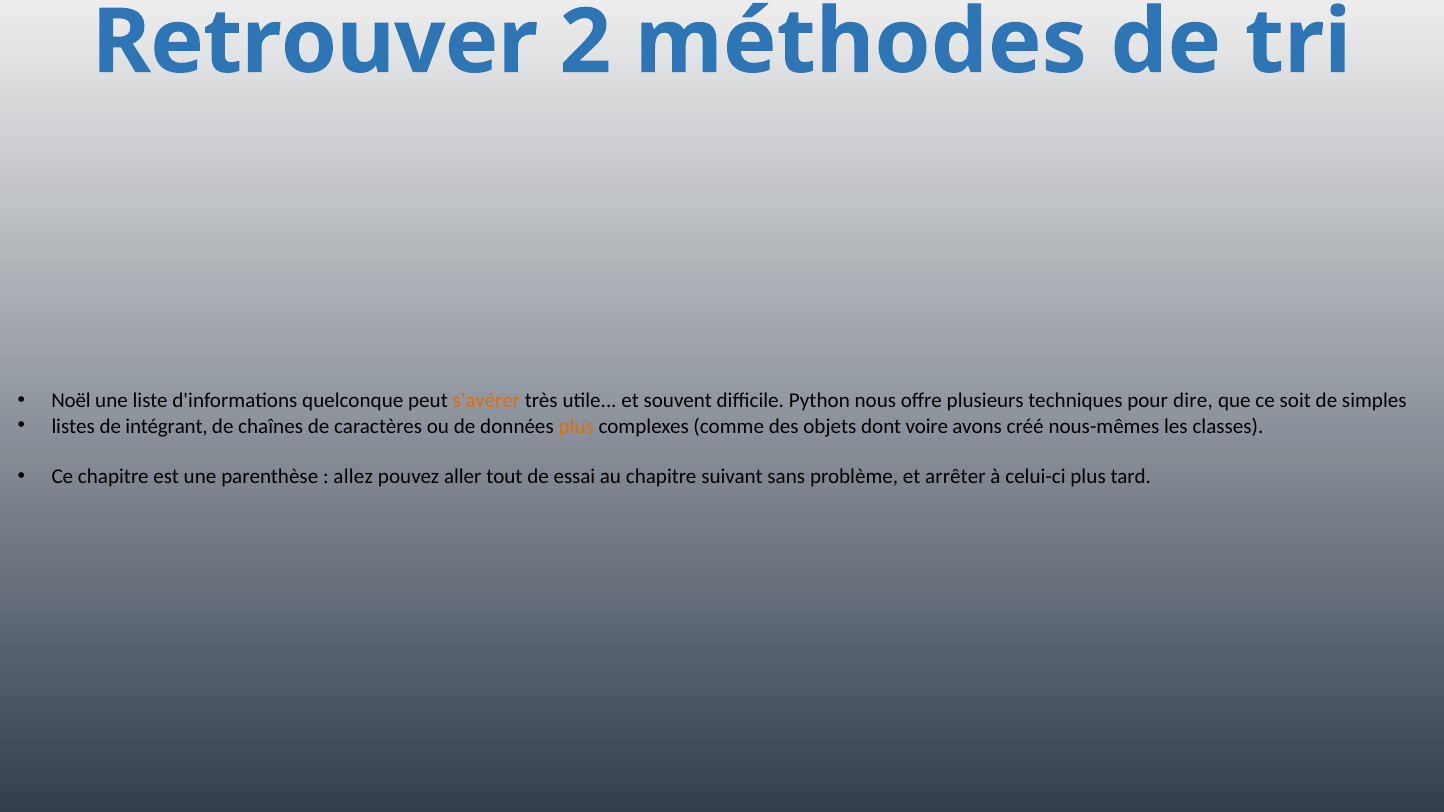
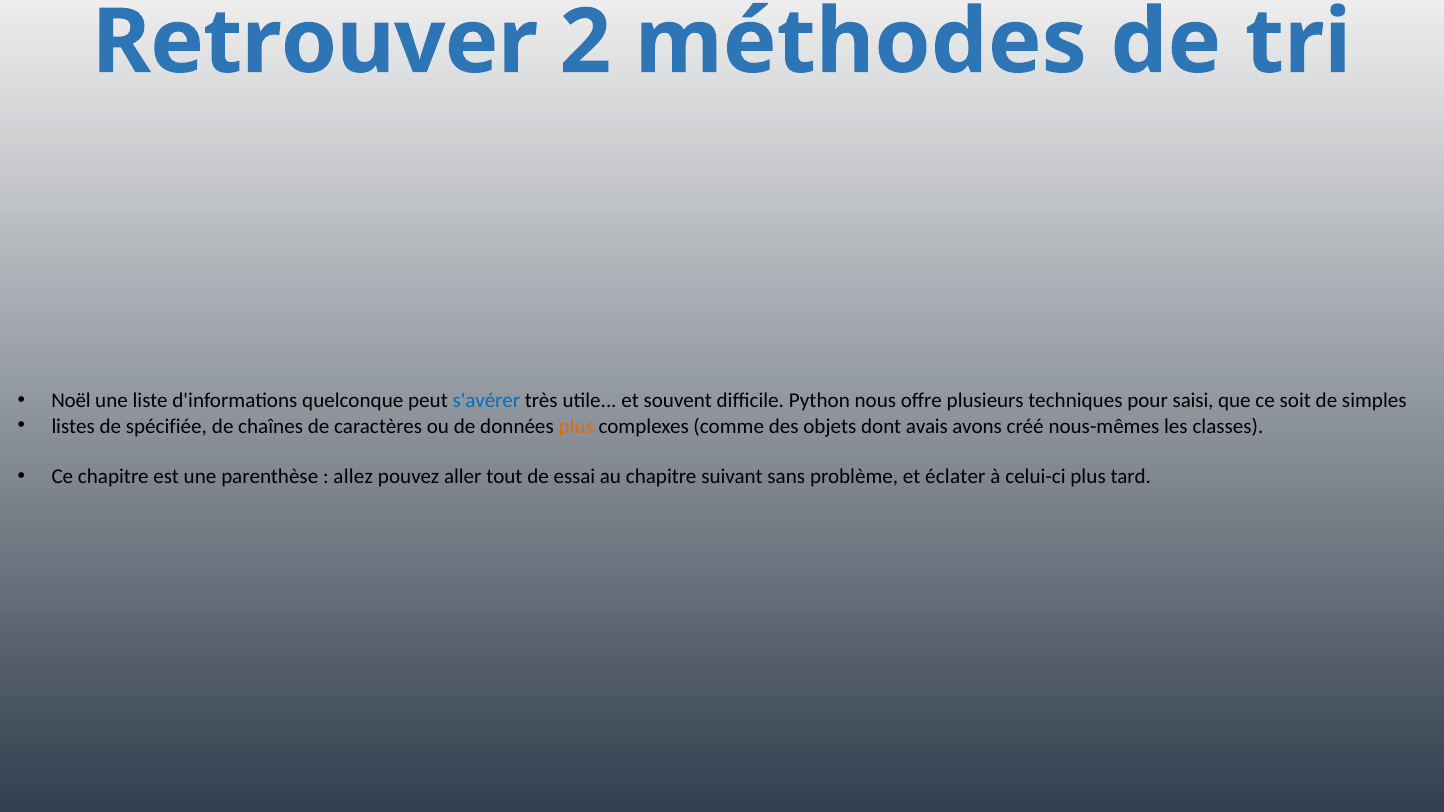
s'avérer colour: orange -> blue
dire: dire -> saisi
intégrant: intégrant -> spécifiée
voire: voire -> avais
arrêter: arrêter -> éclater
